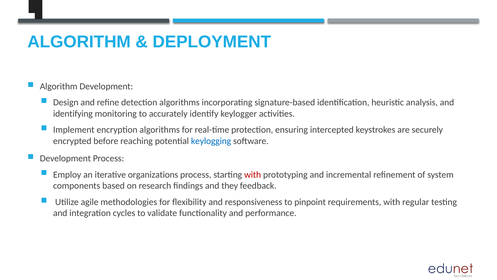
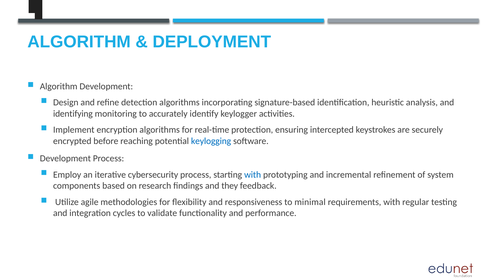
organizations: organizations -> cybersecurity
with at (253, 174) colour: red -> blue
pinpoint: pinpoint -> minimal
